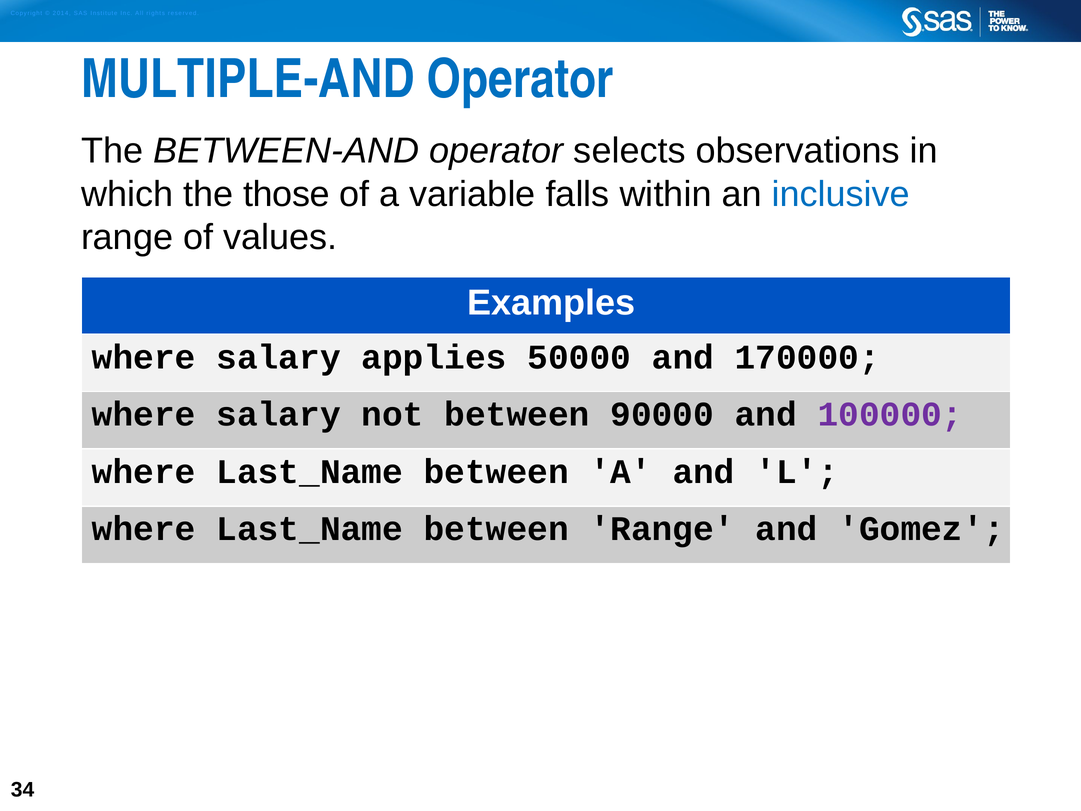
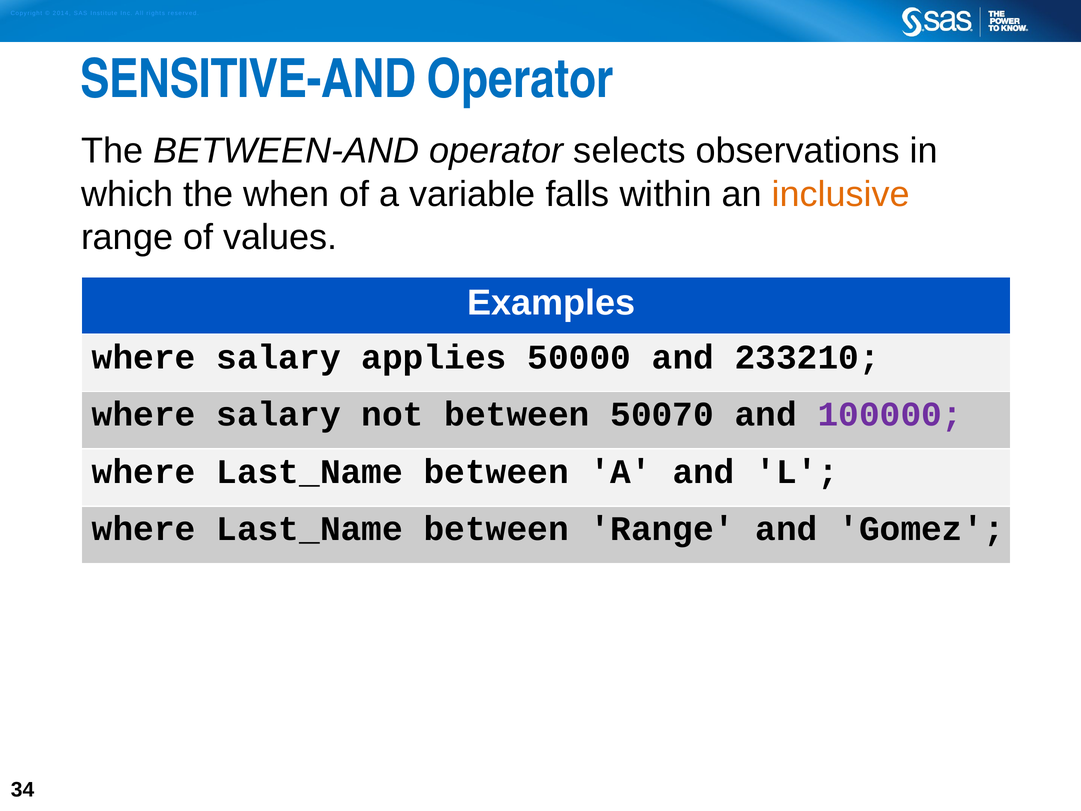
MULTIPLE-AND: MULTIPLE-AND -> SENSITIVE-AND
those: those -> when
inclusive colour: blue -> orange
170000: 170000 -> 233210
90000: 90000 -> 50070
